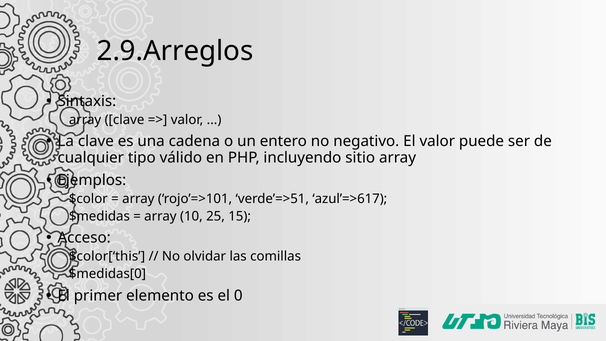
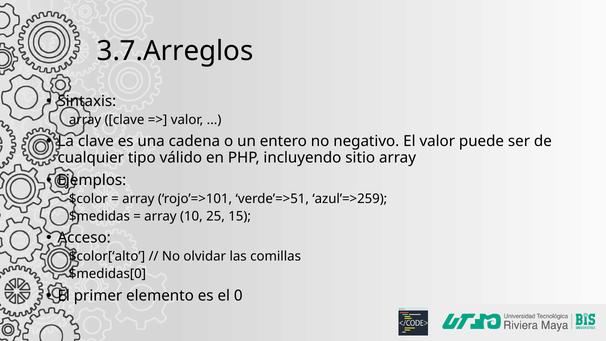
2.9.Arreglos: 2.9.Arreglos -> 3.7.Arreglos
azul’=>617: azul’=>617 -> azul’=>259
$color[‘this: $color[‘this -> $color[‘alto
